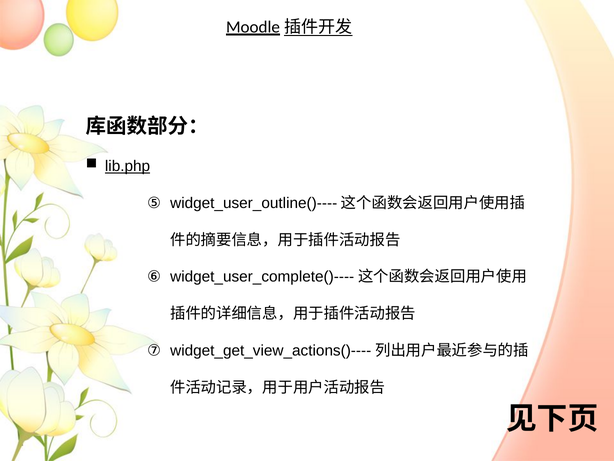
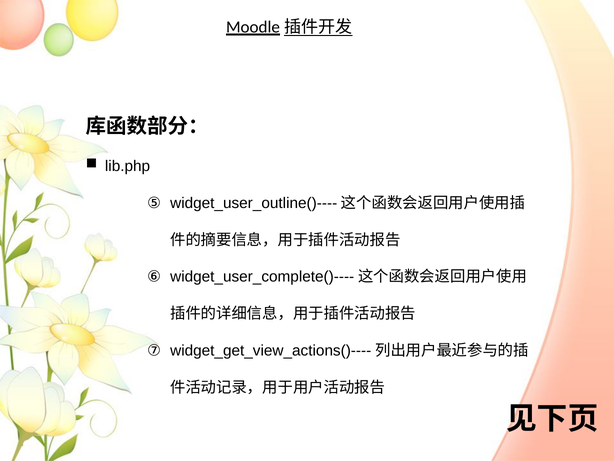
lib.php underline: present -> none
